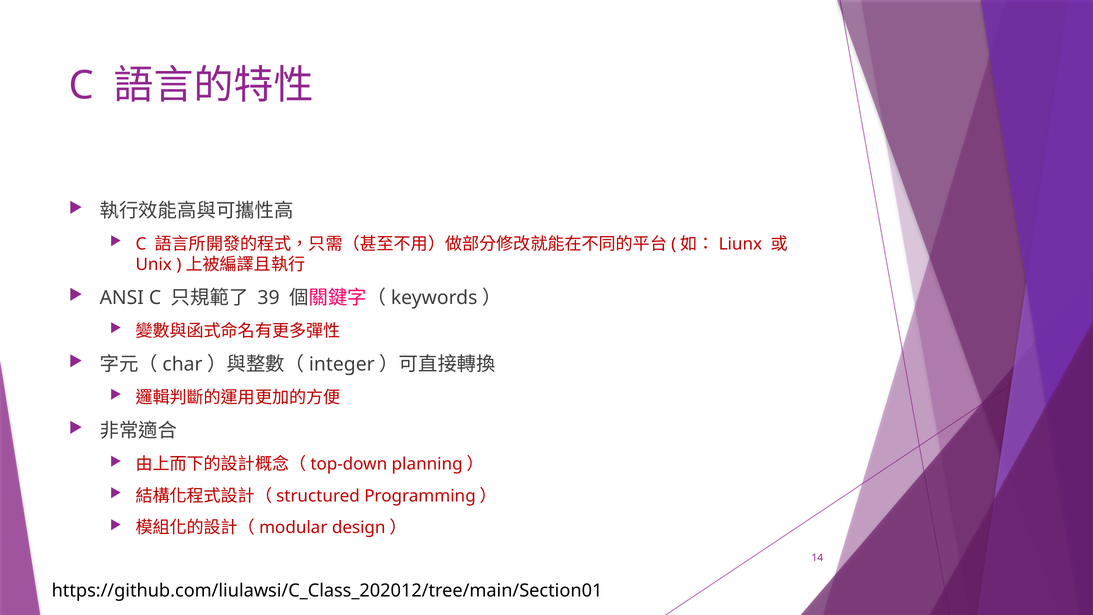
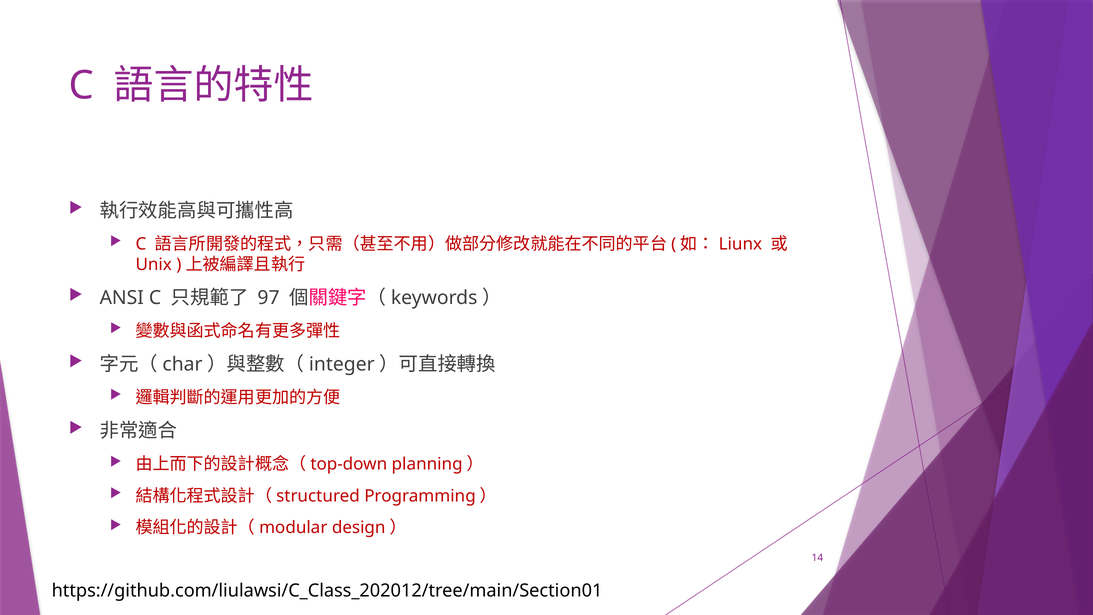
39: 39 -> 97
